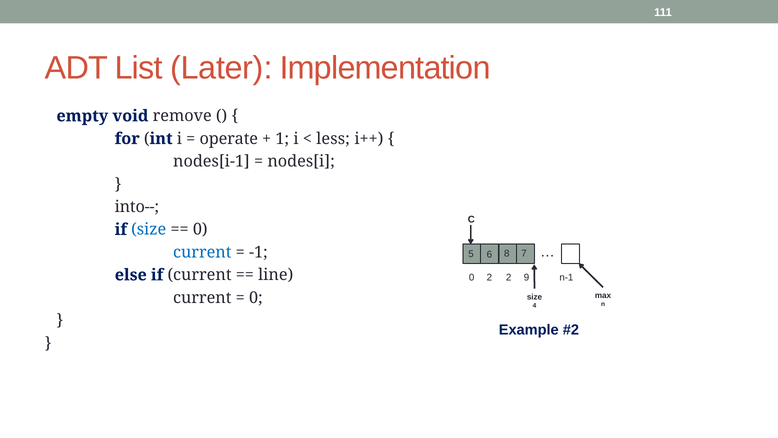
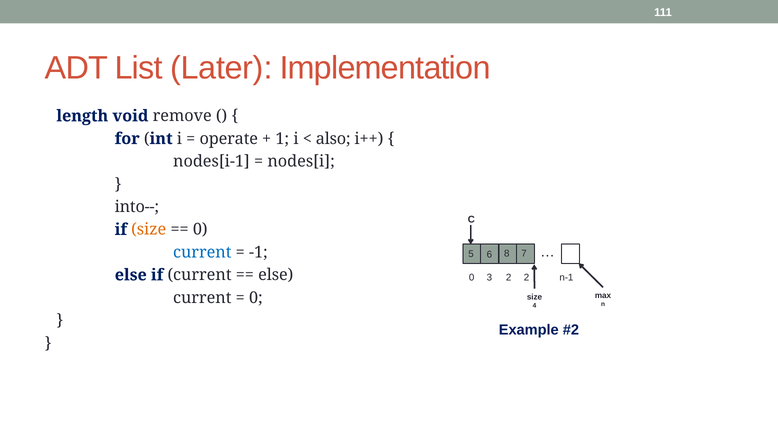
empty: empty -> length
less: less -> also
size at (149, 229) colour: blue -> orange
line at (276, 275): line -> else
0 2: 2 -> 3
2 9: 9 -> 2
